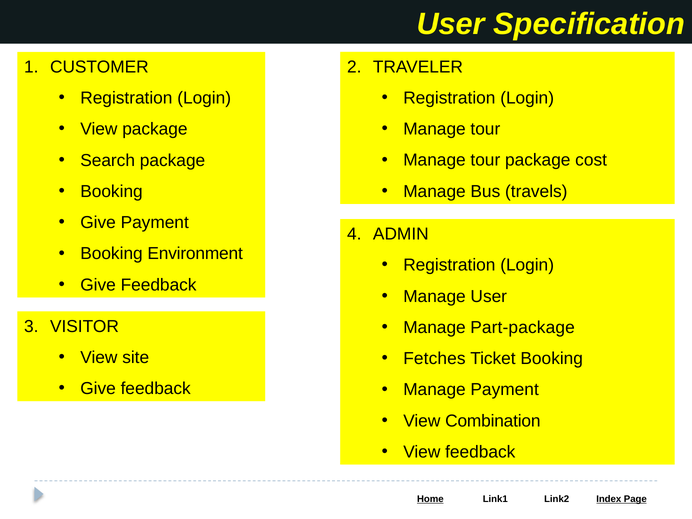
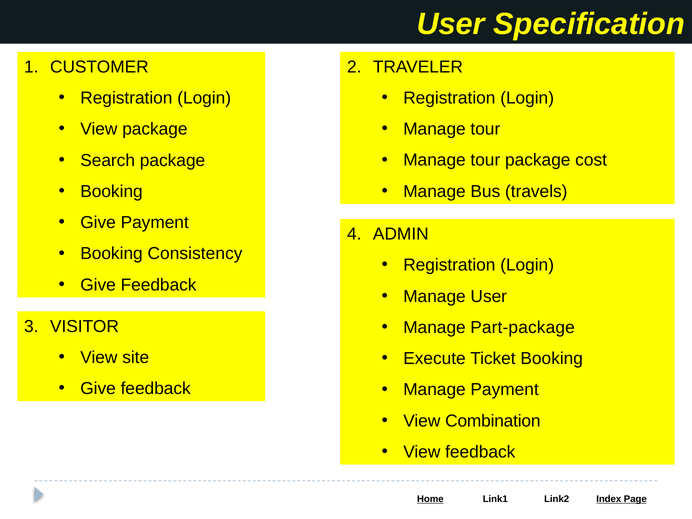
Environment: Environment -> Consistency
Fetches: Fetches -> Execute
